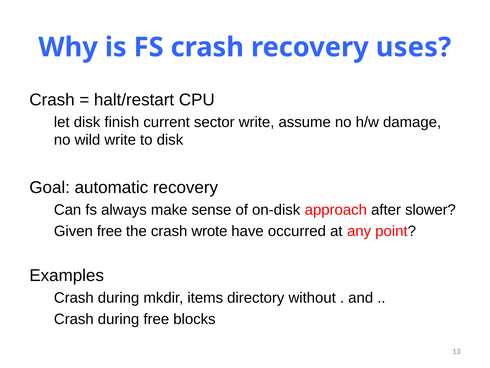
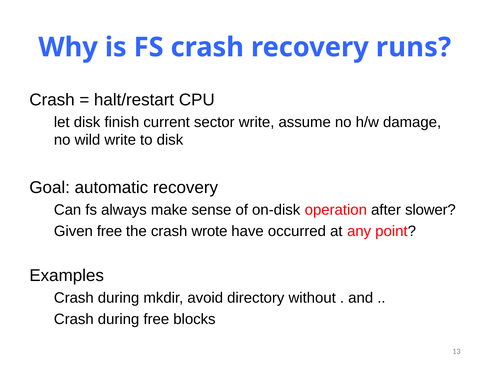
uses: uses -> runs
approach: approach -> operation
items: items -> avoid
